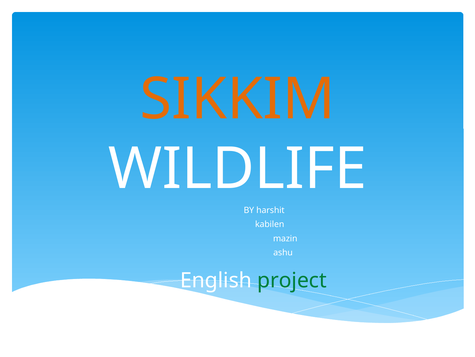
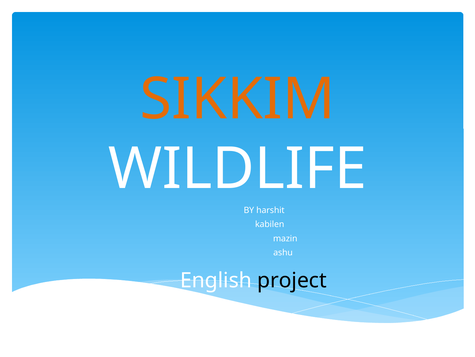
project colour: green -> black
